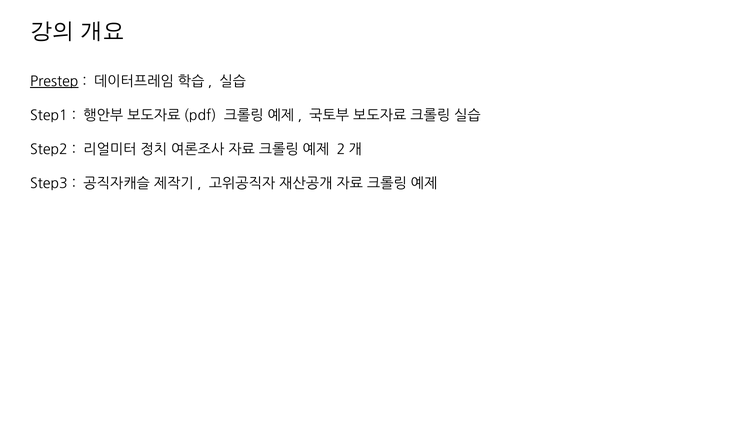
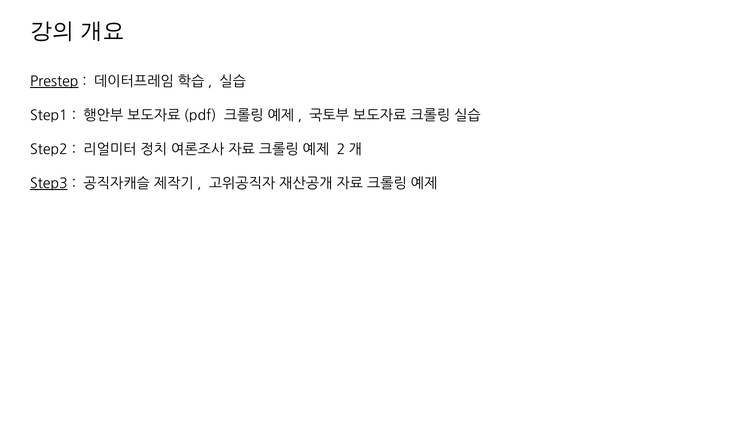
Step3 underline: none -> present
